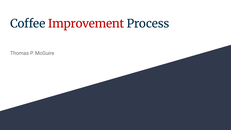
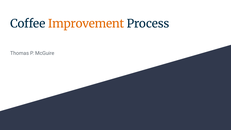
Improvement colour: red -> orange
